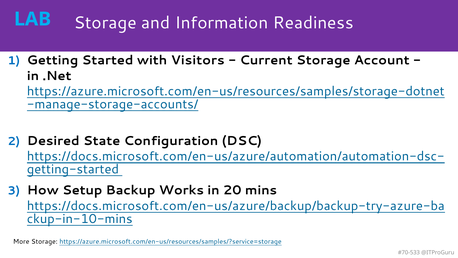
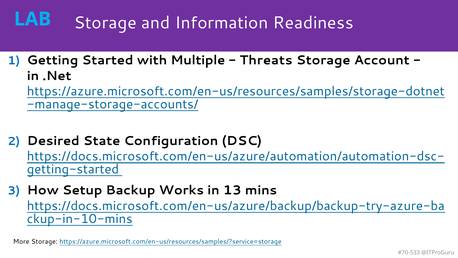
Visitors: Visitors -> Multiple
Current: Current -> Threats
20: 20 -> 13
